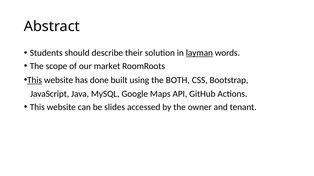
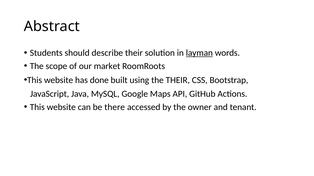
This at (35, 80) underline: present -> none
the BOTH: BOTH -> THEIR
slides: slides -> there
